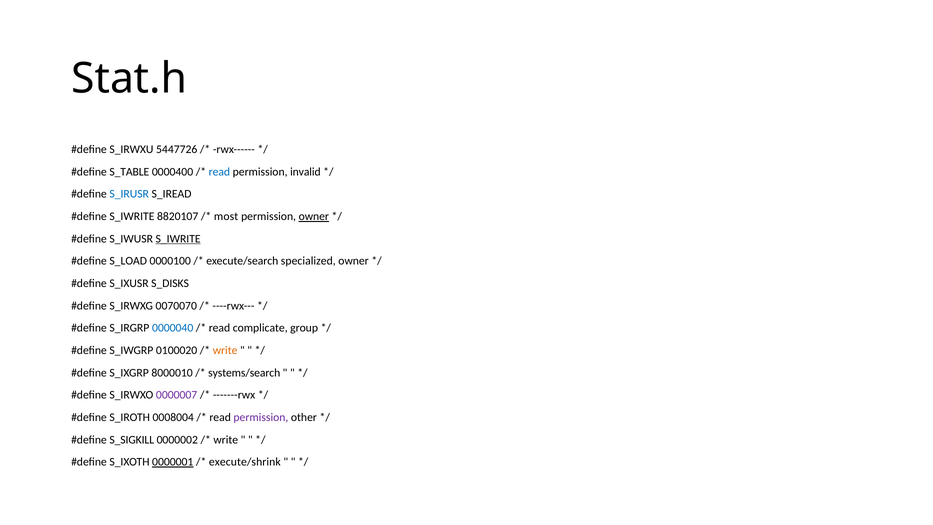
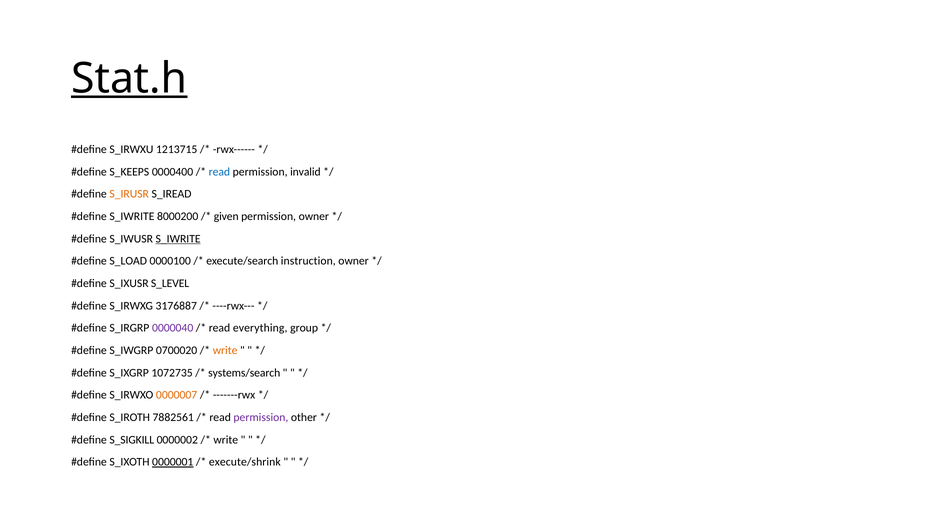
Stat.h underline: none -> present
5447726: 5447726 -> 1213715
S_TABLE: S_TABLE -> S_KEEPS
S_IRUSR colour: blue -> orange
8820107: 8820107 -> 8000200
most: most -> given
owner at (314, 216) underline: present -> none
specialized: specialized -> instruction
S_DISKS: S_DISKS -> S_LEVEL
0070070: 0070070 -> 3176887
0000040 colour: blue -> purple
complicate: complicate -> everything
0100020: 0100020 -> 0700020
8000010: 8000010 -> 1072735
0000007 colour: purple -> orange
0008004: 0008004 -> 7882561
